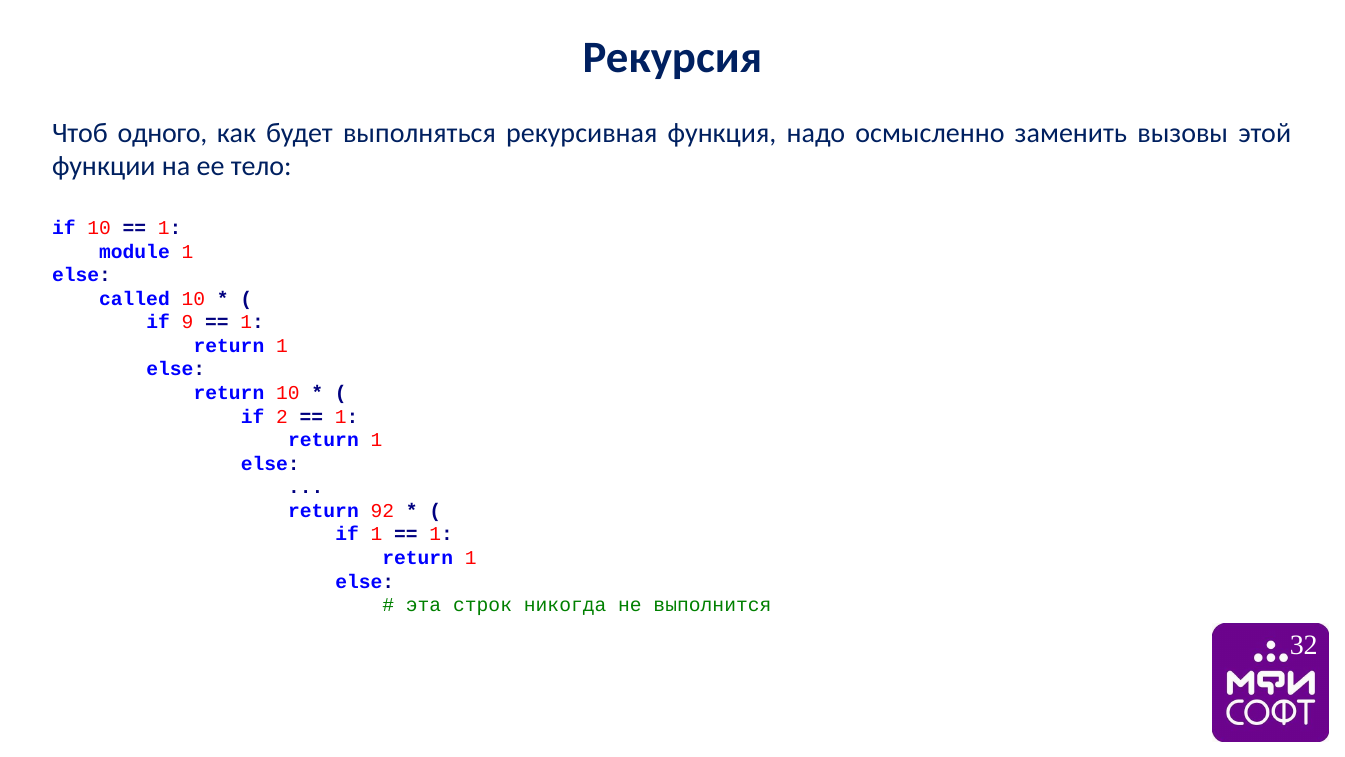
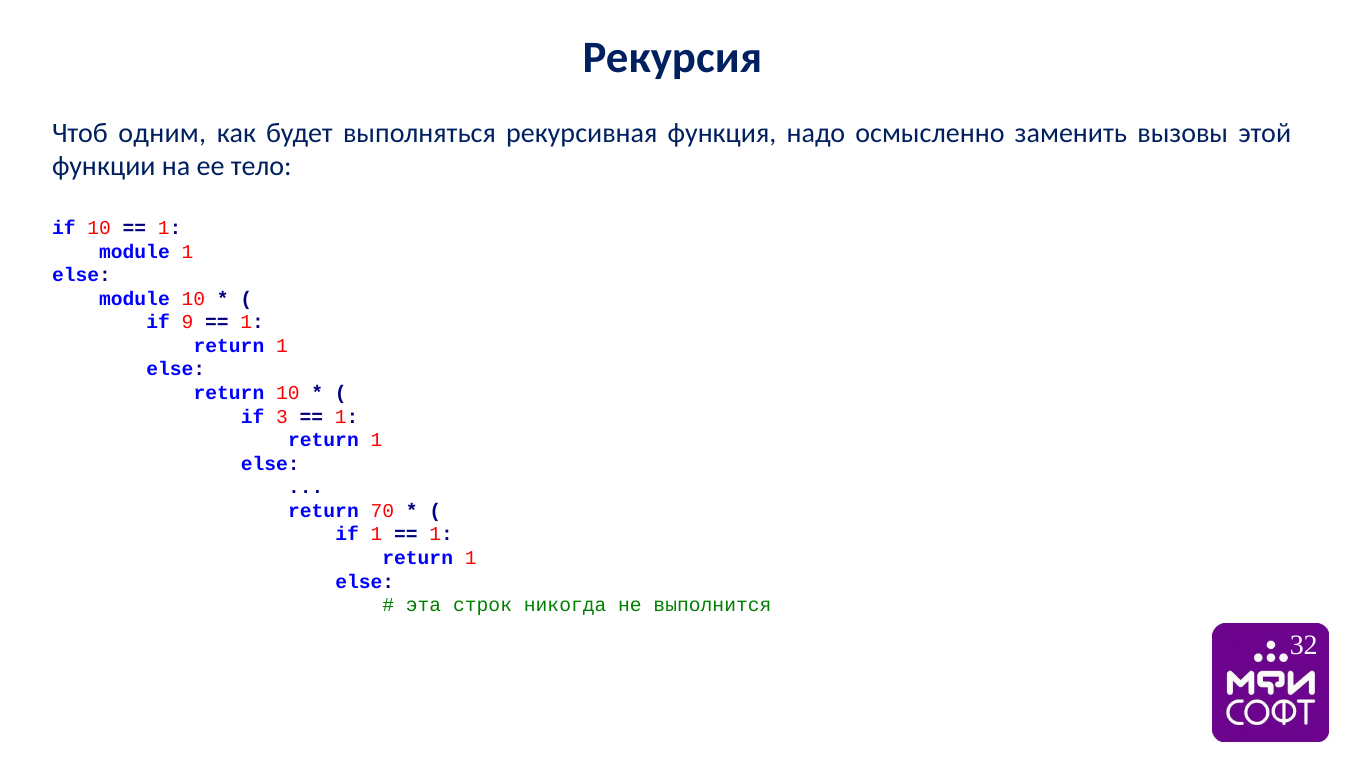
одного: одного -> одним
called at (134, 299): called -> module
2: 2 -> 3
92: 92 -> 70
